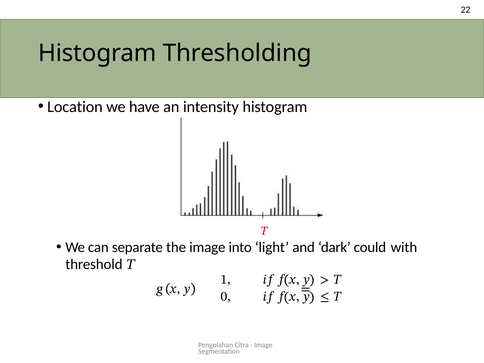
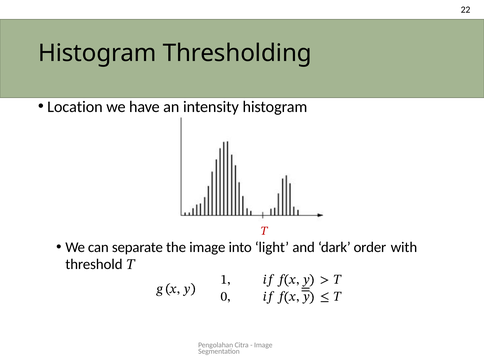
could: could -> order
